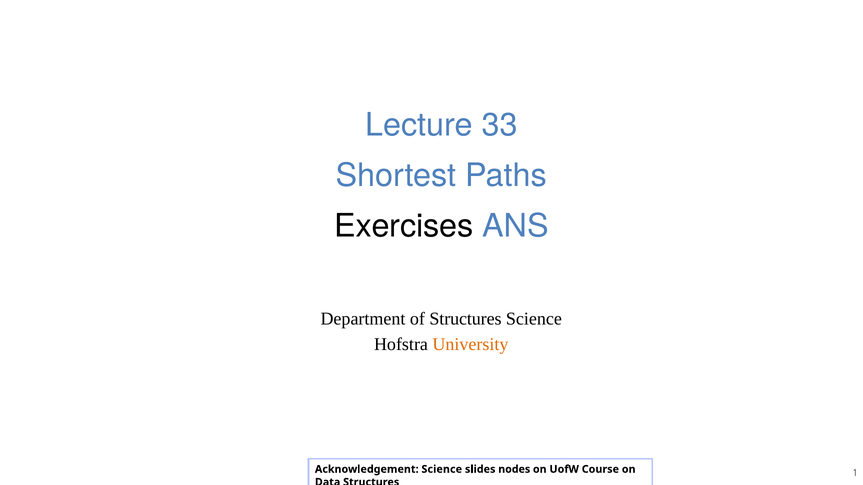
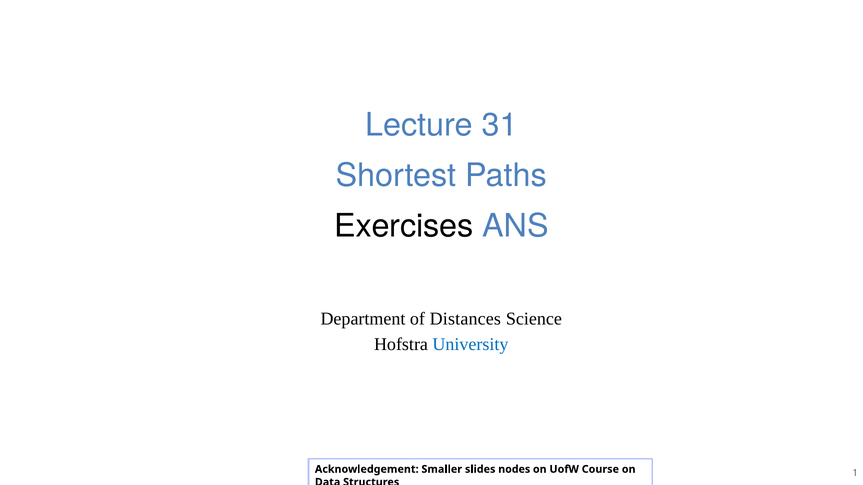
33: 33 -> 31
of Structures: Structures -> Distances
University colour: orange -> blue
Acknowledgement Science: Science -> Smaller
